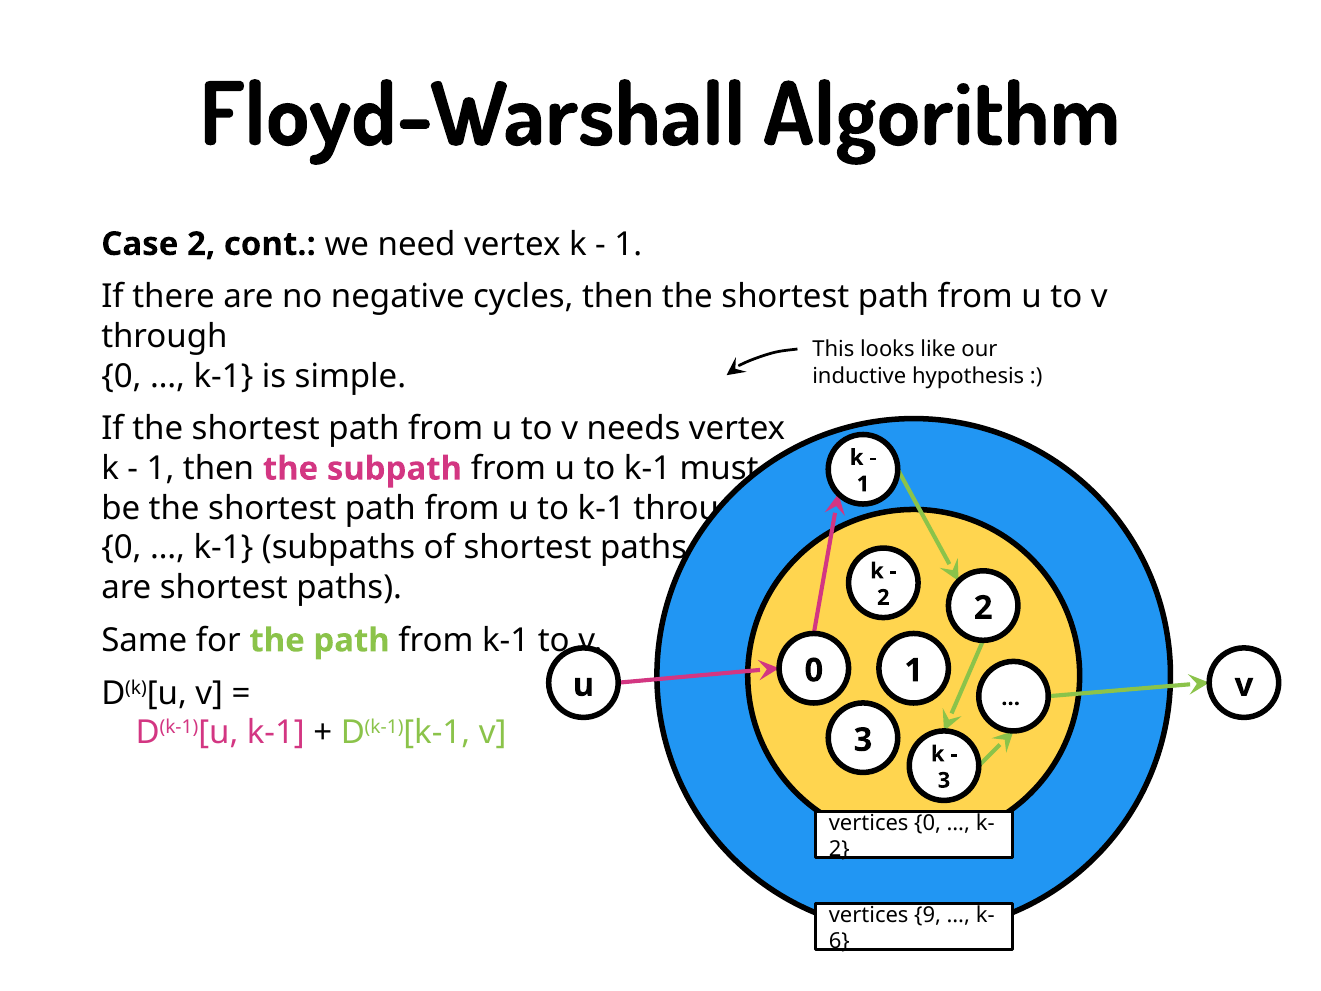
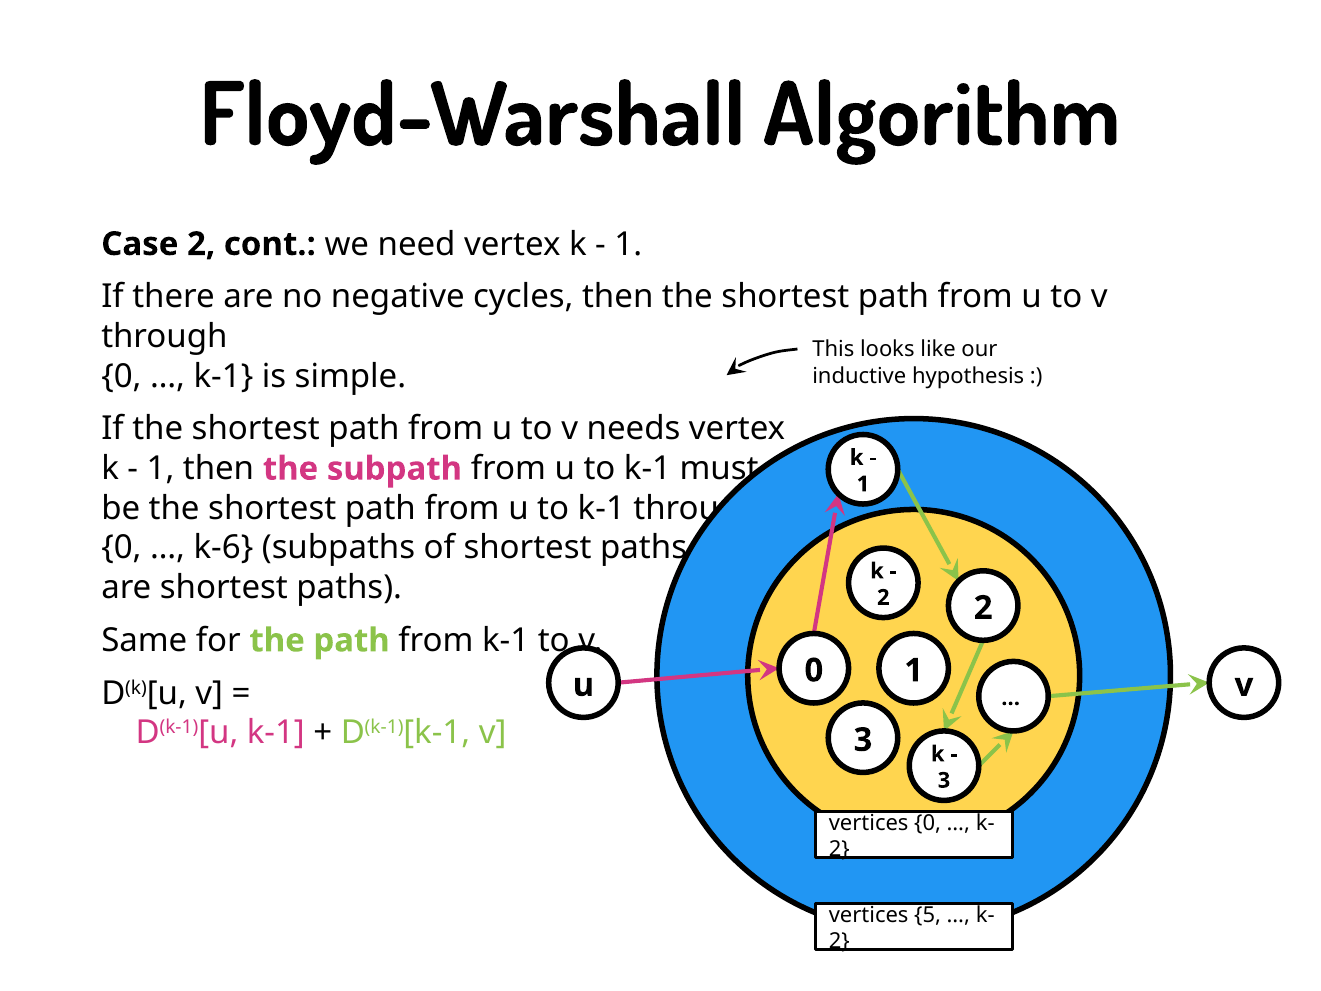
k-1 at (223, 548): k-1 -> k-6
9: 9 -> 5
6 at (839, 941): 6 -> 2
